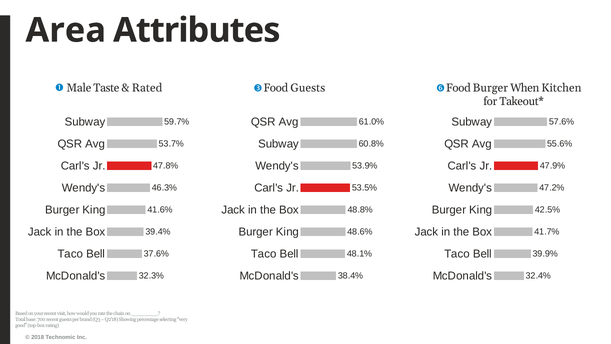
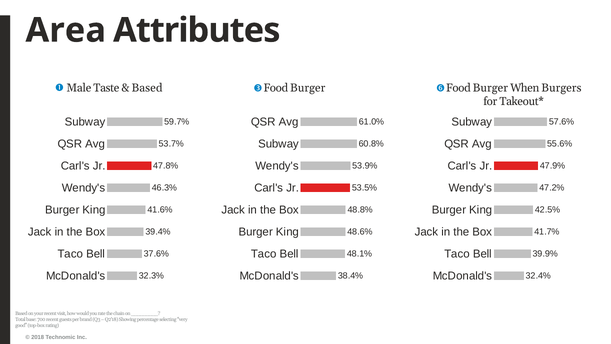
Rated at (147, 88): Rated -> Based
Guests at (308, 88): Guests -> Burger
Kitchen: Kitchen -> Burgers
